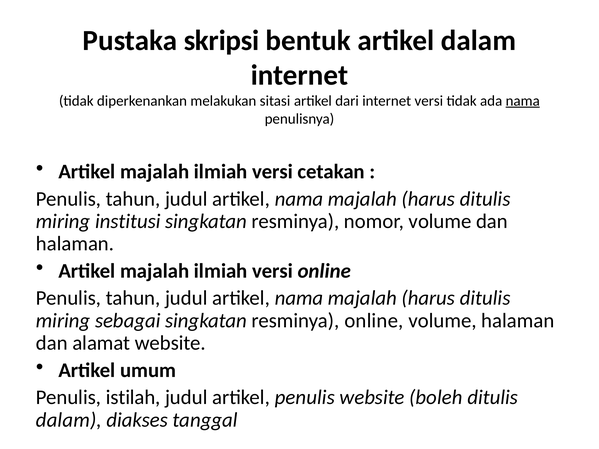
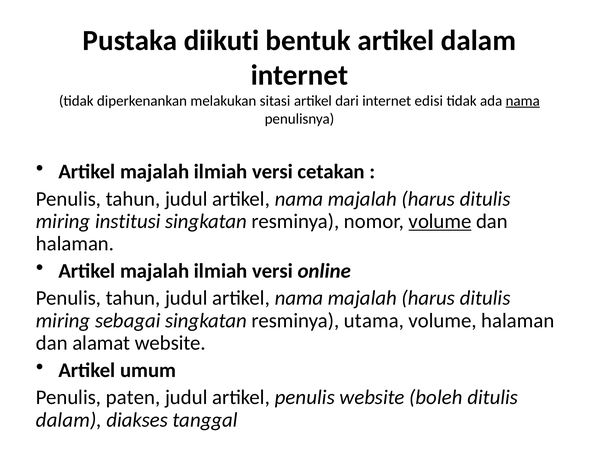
skripsi: skripsi -> diikuti
internet versi: versi -> edisi
volume at (440, 221) underline: none -> present
resminya online: online -> utama
istilah: istilah -> paten
